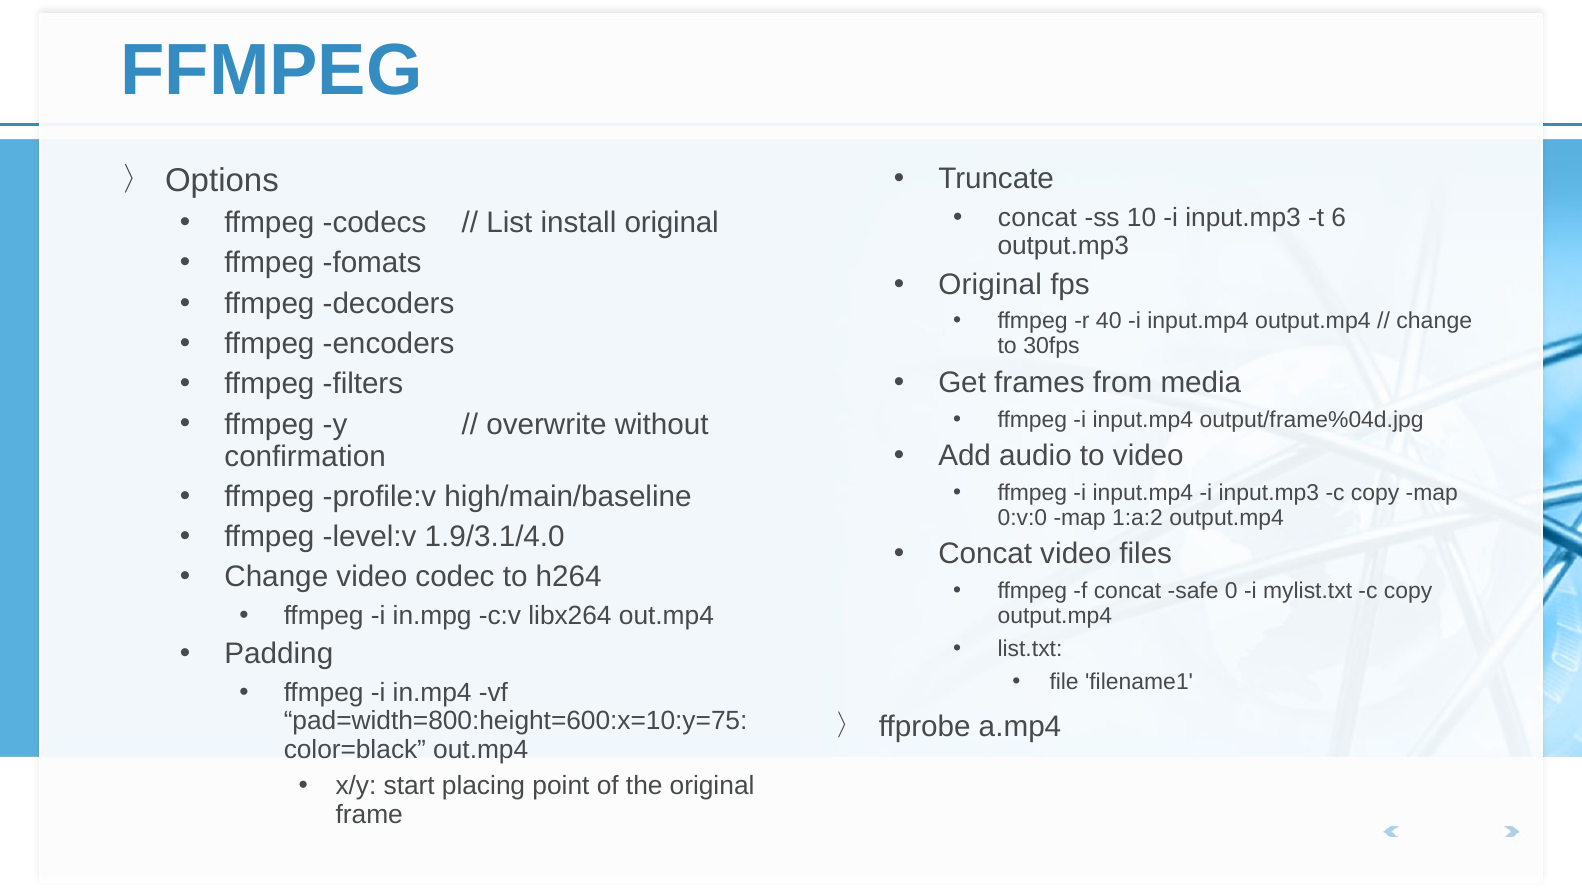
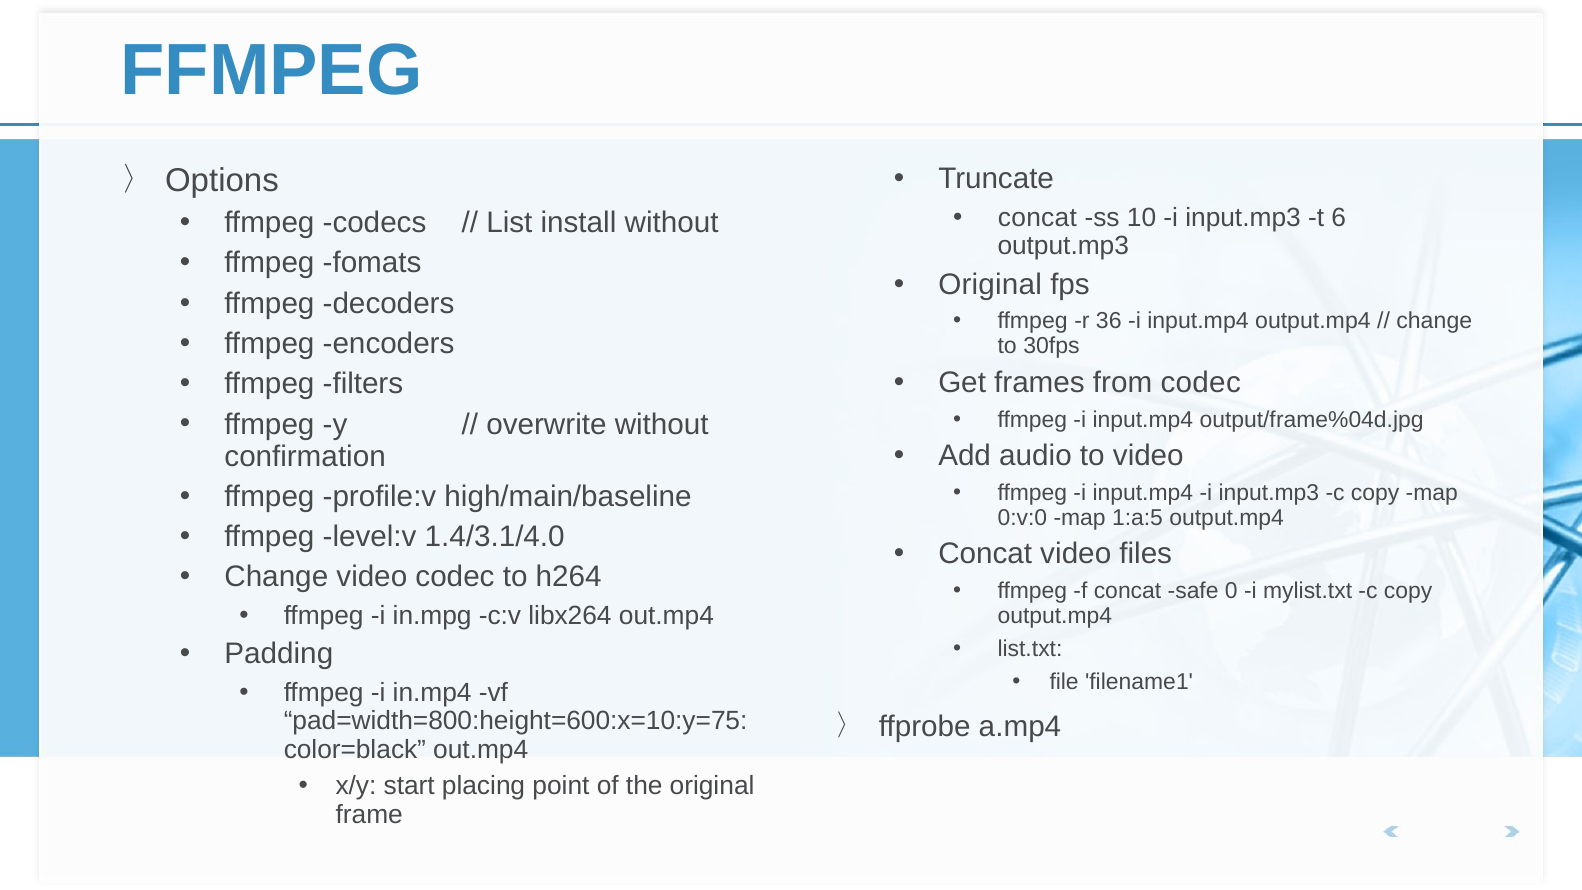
install original: original -> without
40: 40 -> 36
from media: media -> codec
1:a:2: 1:a:2 -> 1:a:5
1.9/3.1/4.0: 1.9/3.1/4.0 -> 1.4/3.1/4.0
